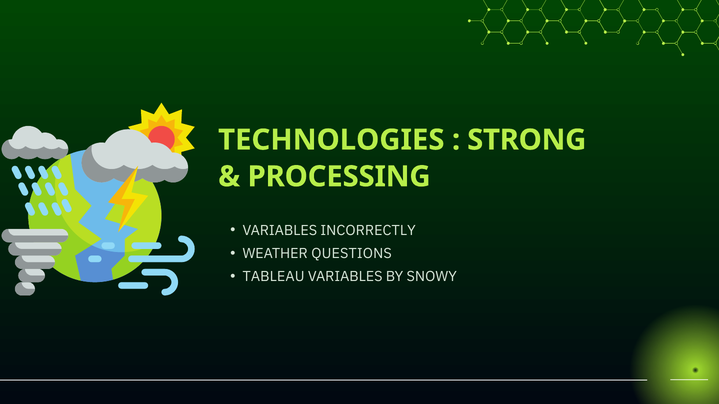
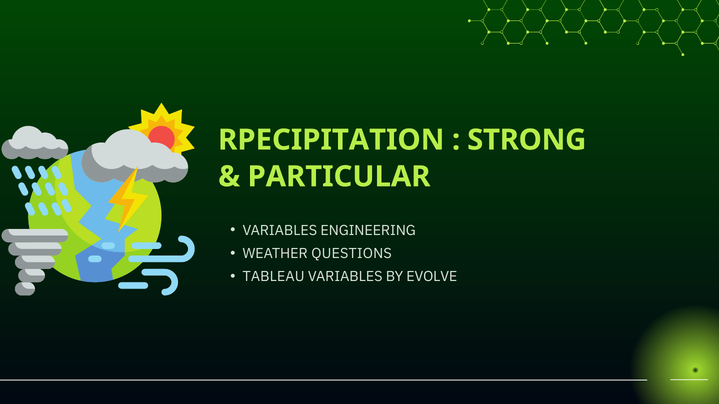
TECHNOLOGIES: TECHNOLOGIES -> RPECIPITATION
PROCESSING: PROCESSING -> PARTICULAR
INCORRECTLY: INCORRECTLY -> ENGINEERING
SNOWY: SNOWY -> EVOLVE
